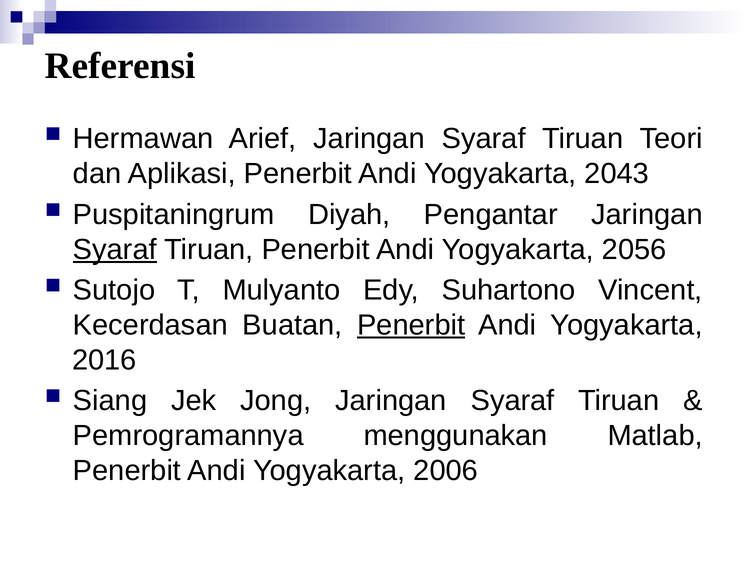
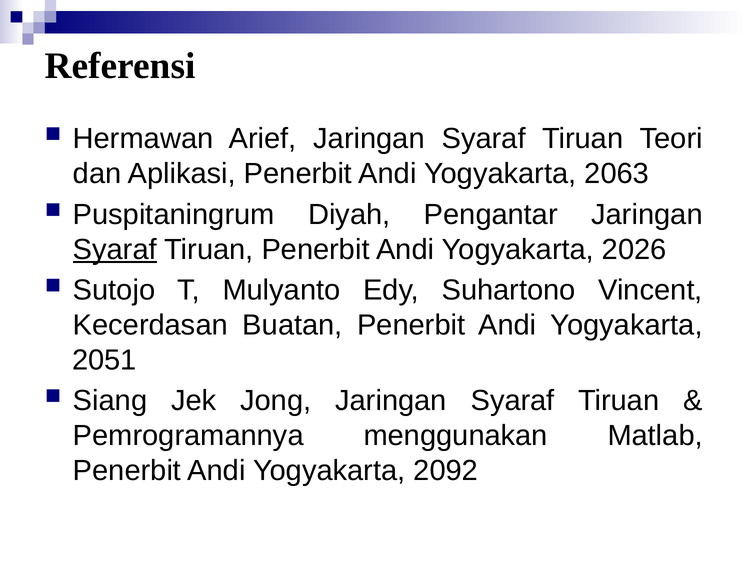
2043: 2043 -> 2063
2056: 2056 -> 2026
Penerbit at (411, 325) underline: present -> none
2016: 2016 -> 2051
2006: 2006 -> 2092
